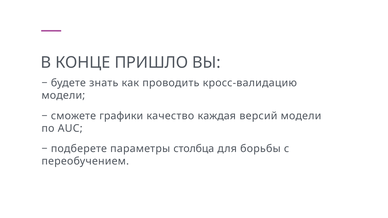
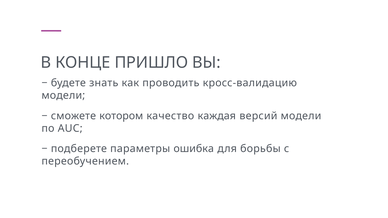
графики: графики -> котором
столбца: столбца -> ошибка
